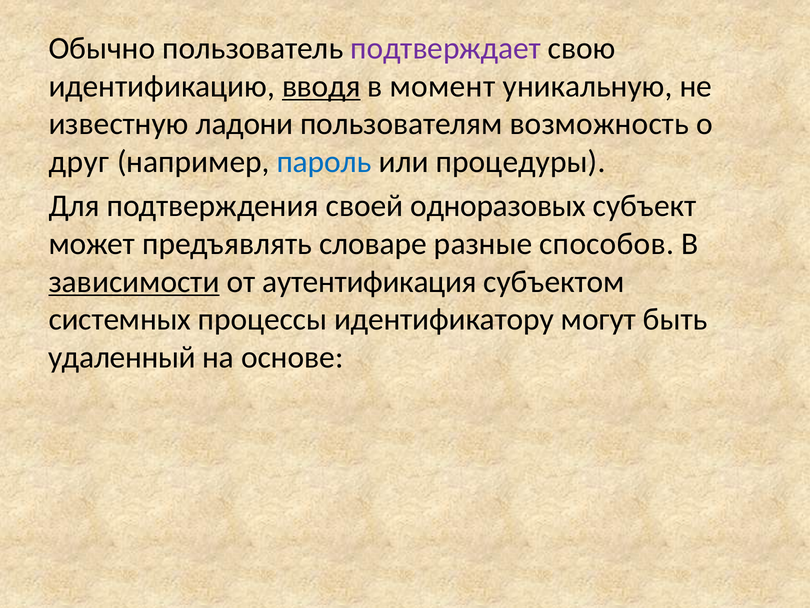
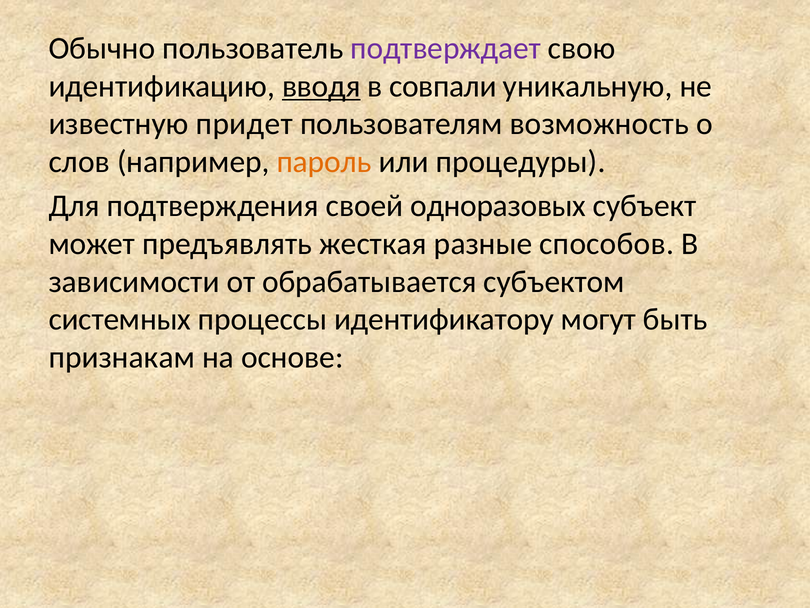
момент: момент -> совпали
ладони: ладони -> придет
друг: друг -> слов
пароль colour: blue -> orange
словаре: словаре -> жесткая
зависимости underline: present -> none
аутентификация: аутентификация -> обрабатывается
удаленный: удаленный -> признакам
